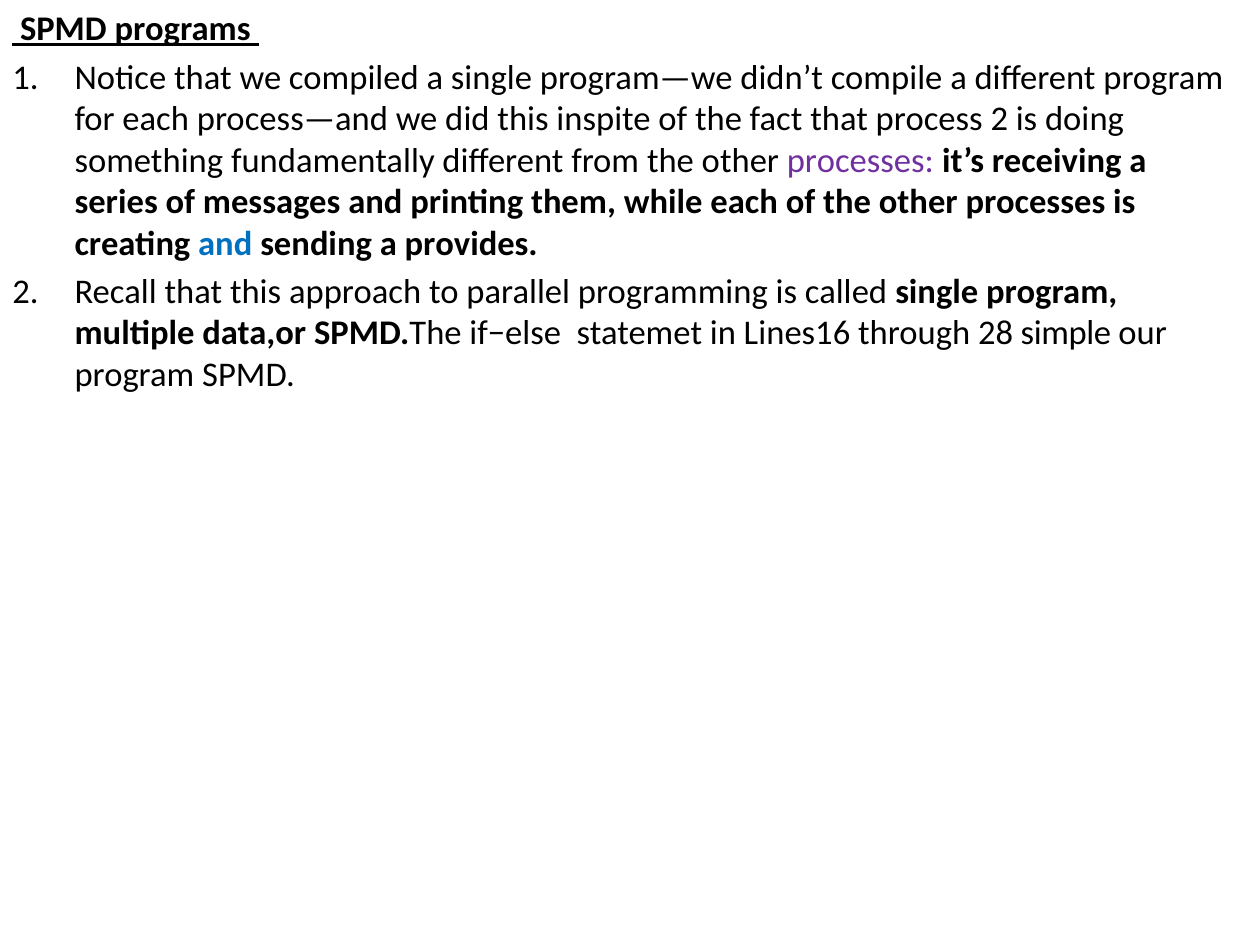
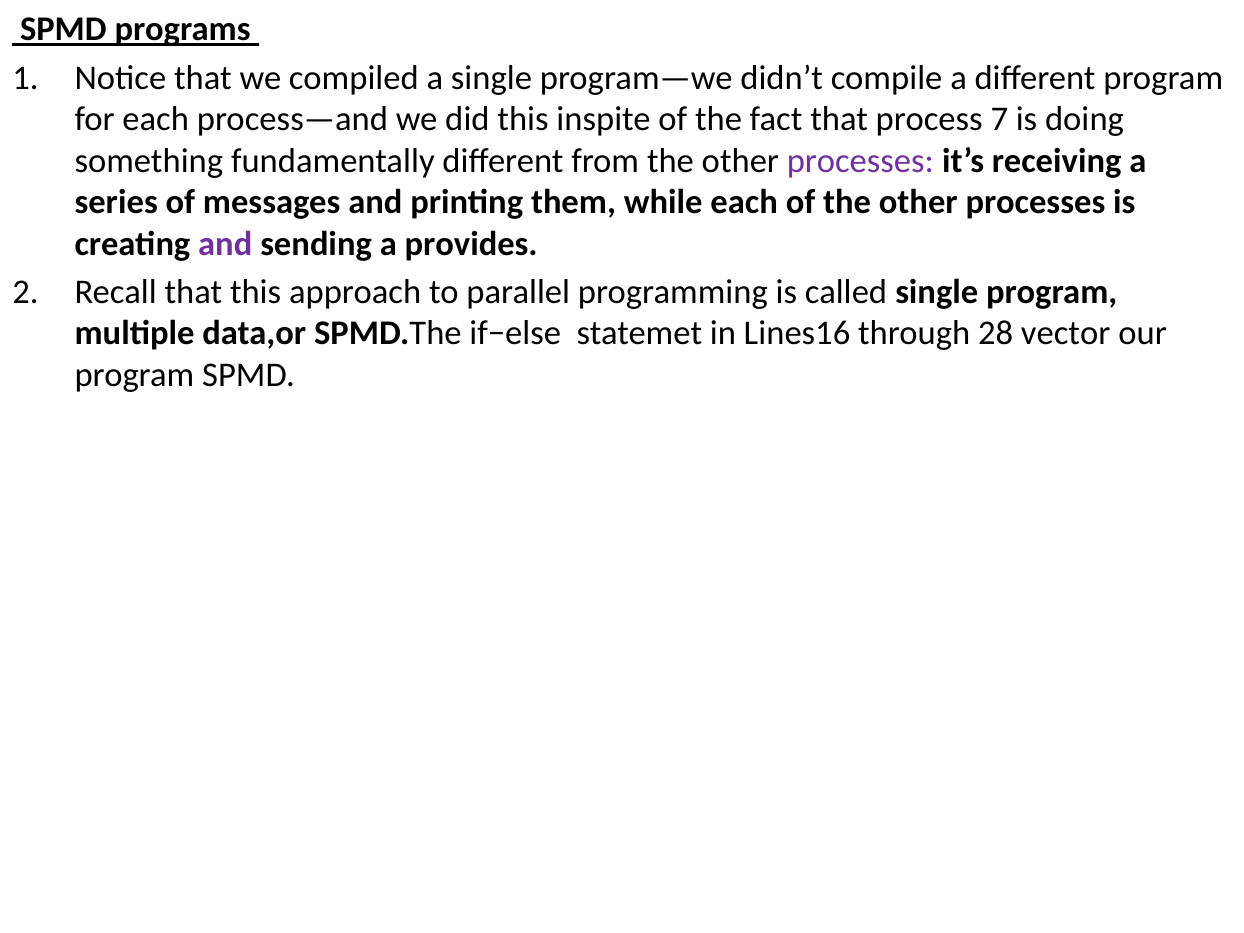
process 2: 2 -> 7
and at (225, 244) colour: blue -> purple
simple: simple -> vector
